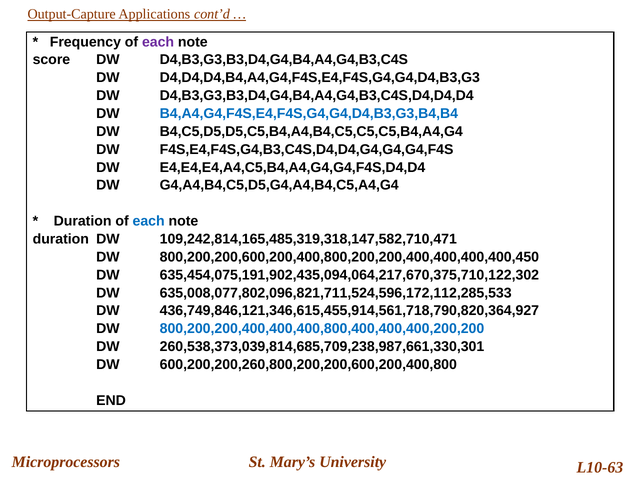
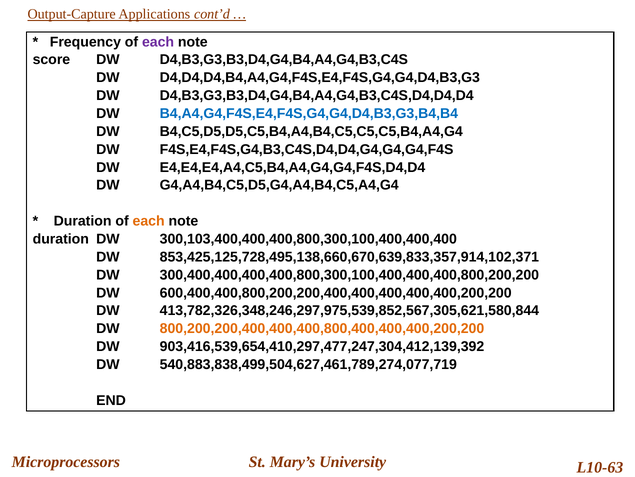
each at (149, 221) colour: blue -> orange
109,242,814,165,485,319,318,147,582,710,471: 109,242,814,165,485,319,318,147,582,710,471 -> 300,103,400,400,400,800,300,100,400,400,400
800,200,200,600,200,400,800,200,200,400,400,400,400,450: 800,200,200,600,200,400,800,200,200,400,400,400,400,450 -> 853,425,125,728,495,138,660,670,639,833,357,914,102,371
635,454,075,191,902,435,094,064,217,670,375,710,122,302: 635,454,075,191,902,435,094,064,217,670,375,710,122,302 -> 300,400,400,400,400,800,300,100,400,400,400,800,200,200
635,008,077,802,096,821,711,524,596,172,112,285,533: 635,008,077,802,096,821,711,524,596,172,112,285,533 -> 600,400,400,800,200,200,400,400,400,400,400,200,200
436,749,846,121,346,615,455,914,561,718,790,820,364,927: 436,749,846,121,346,615,455,914,561,718,790,820,364,927 -> 413,782,326,348,246,297,975,539,852,567,305,621,580,844
800,200,200,400,400,400,800,400,400,400,200,200 colour: blue -> orange
260,538,373,039,814,685,709,238,987,661,330,301: 260,538,373,039,814,685,709,238,987,661,330,301 -> 903,416,539,654,410,297,477,247,304,412,139,392
600,200,200,260,800,200,200,600,200,400,800: 600,200,200,260,800,200,200,600,200,400,800 -> 540,883,838,499,504,627,461,789,274,077,719
